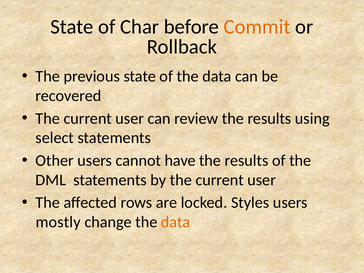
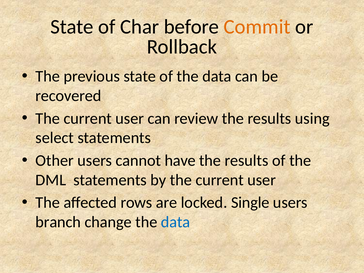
Styles: Styles -> Single
mostly: mostly -> branch
data at (176, 222) colour: orange -> blue
